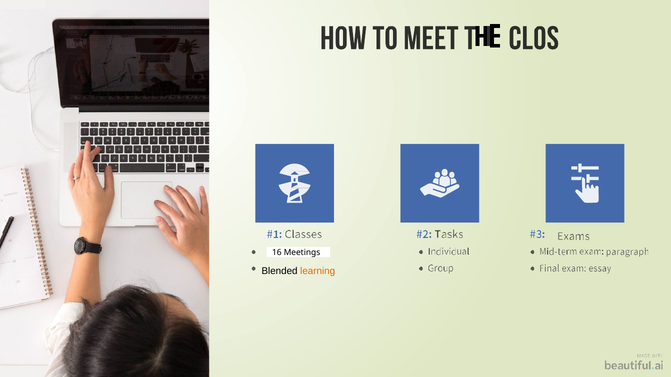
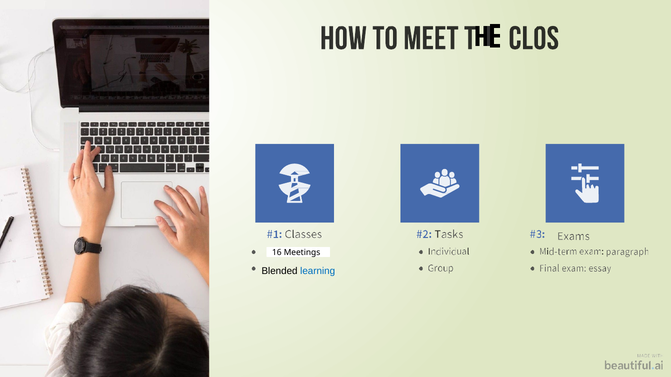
learning colour: orange -> blue
